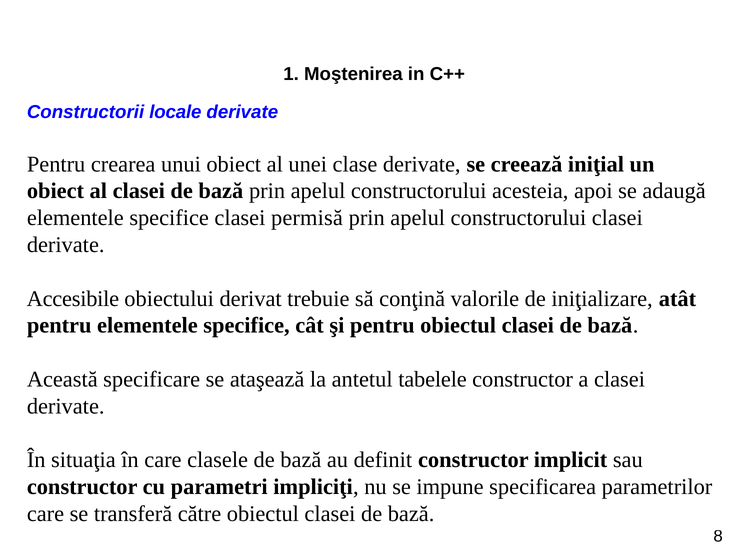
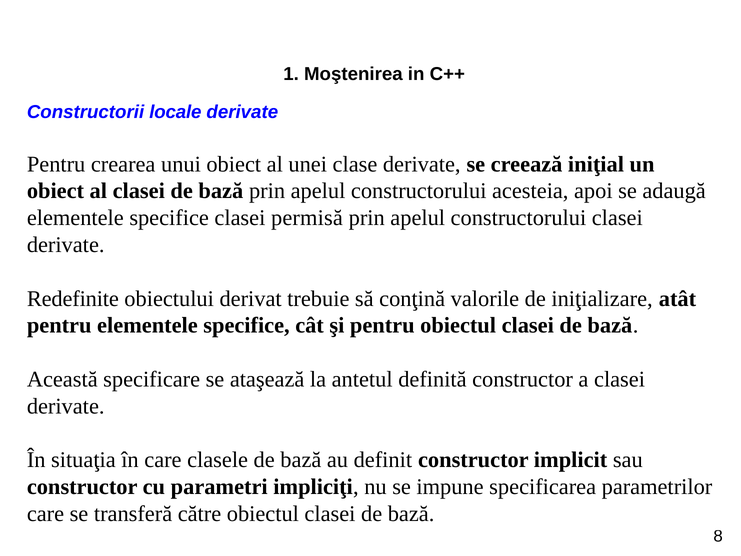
Accesibile: Accesibile -> Redefinite
tabelele: tabelele -> definită
